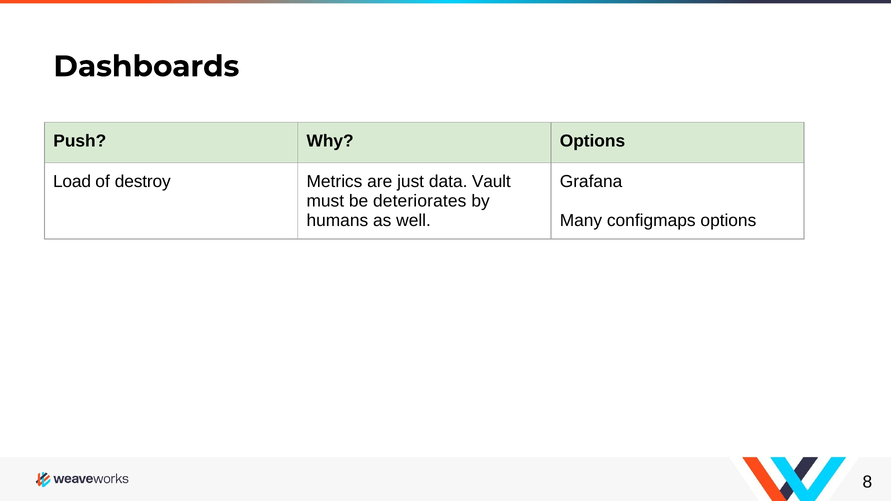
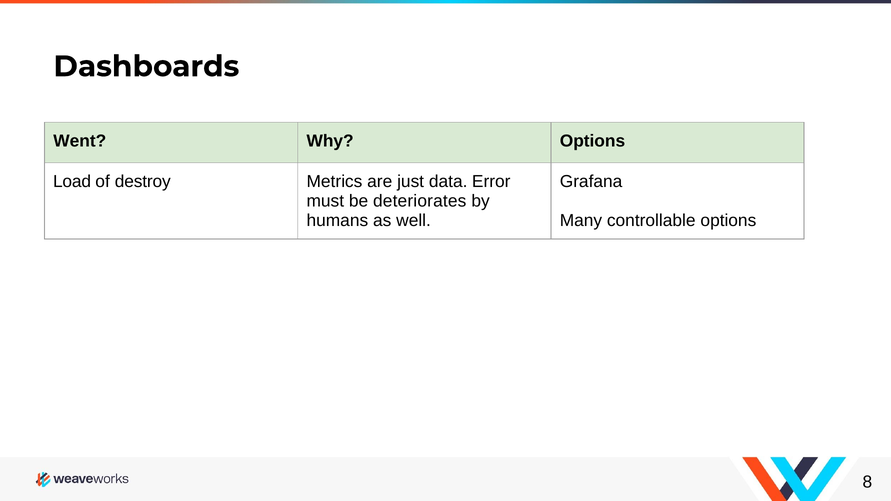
Push: Push -> Went
Vault: Vault -> Error
configmaps: configmaps -> controllable
